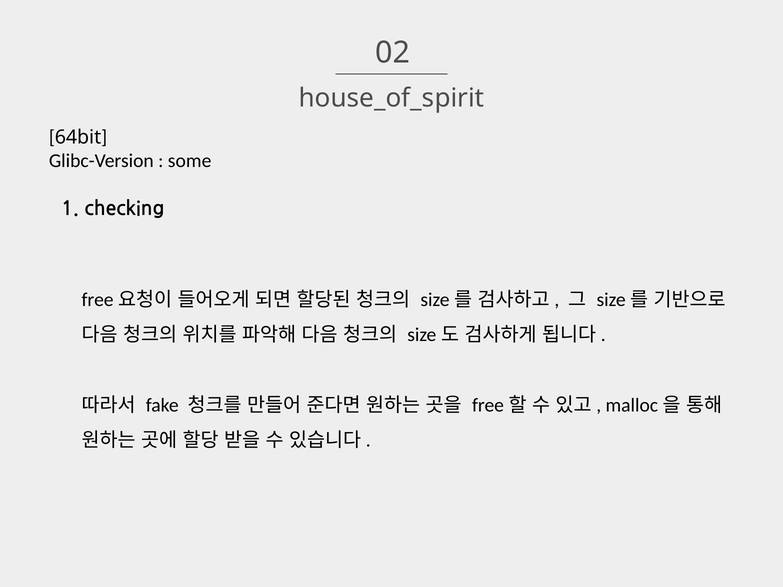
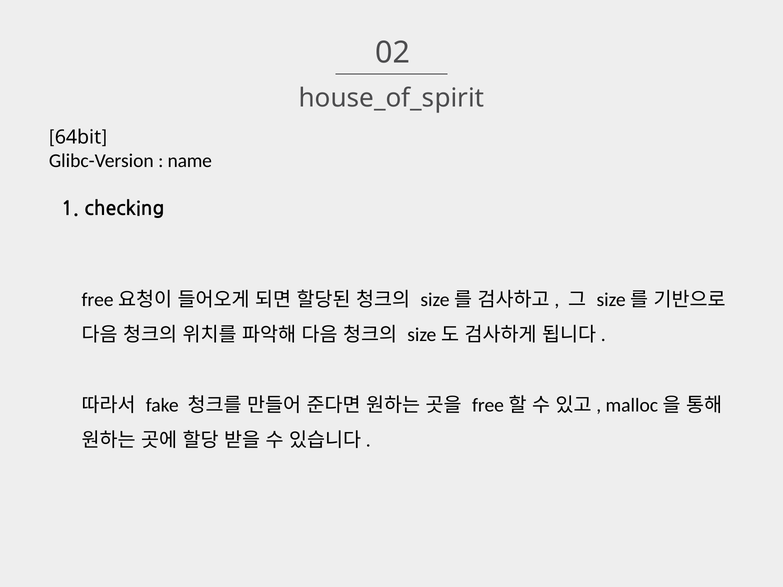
some: some -> name
